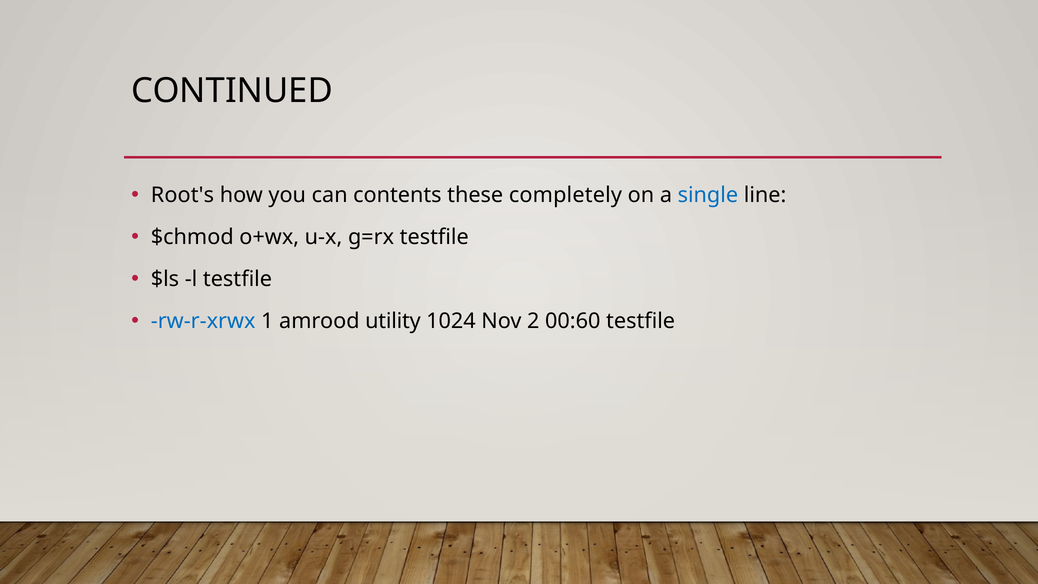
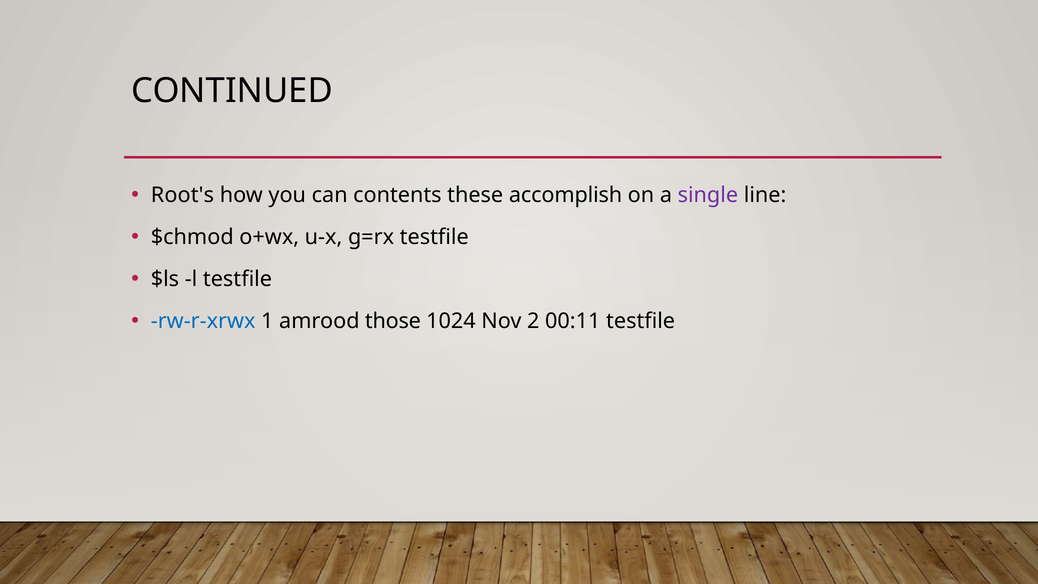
completely: completely -> accomplish
single colour: blue -> purple
utility: utility -> those
00:60: 00:60 -> 00:11
